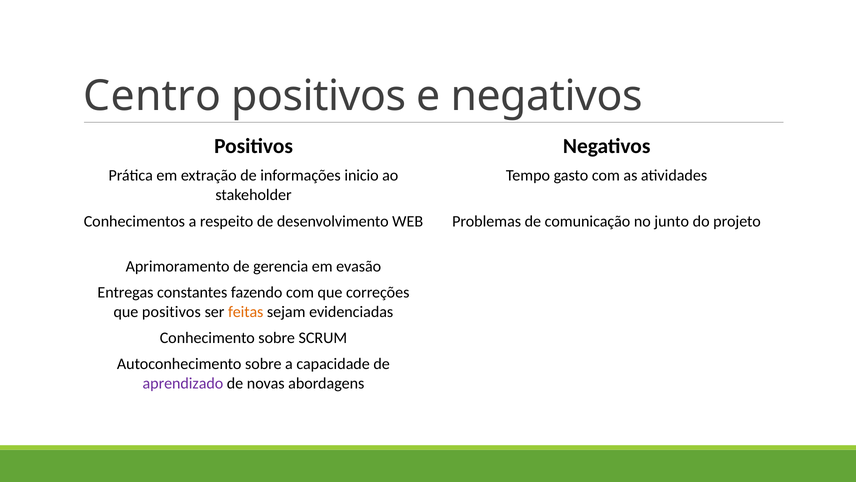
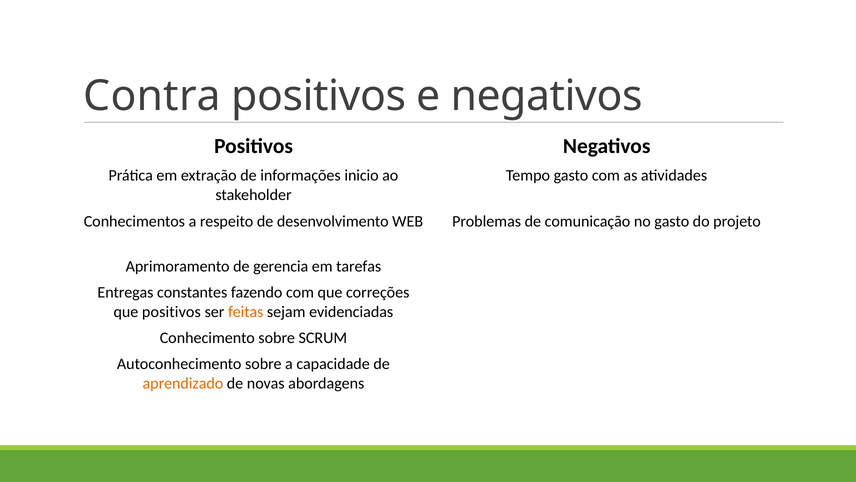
Centro: Centro -> Contra
no junto: junto -> gasto
evasão: evasão -> tarefas
aprendizado colour: purple -> orange
